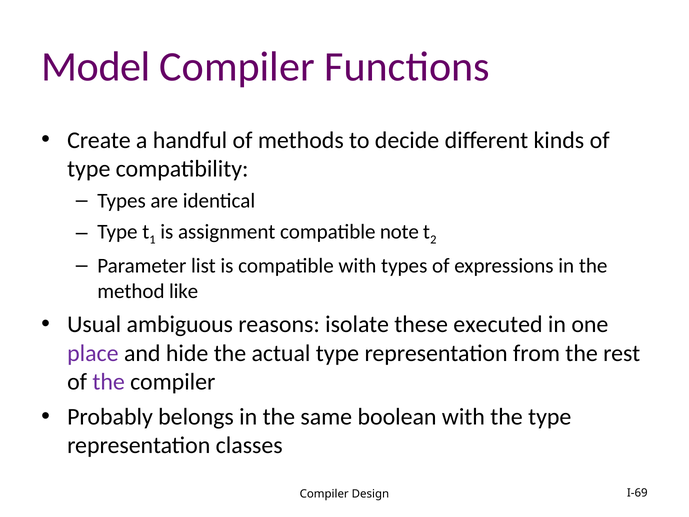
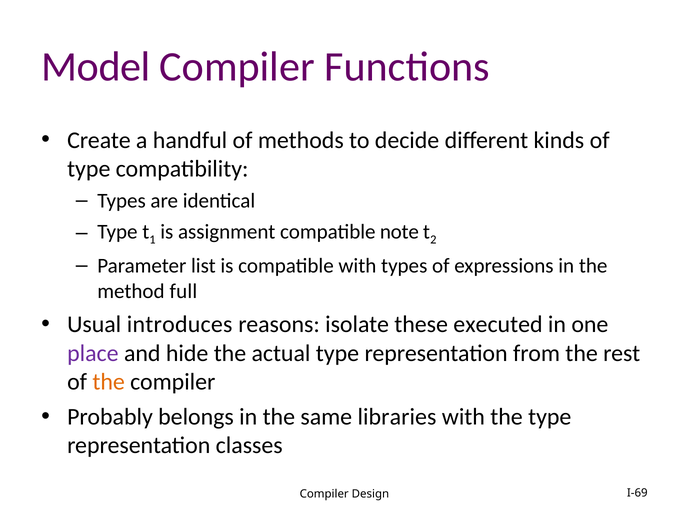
like: like -> full
ambiguous: ambiguous -> introduces
the at (109, 382) colour: purple -> orange
boolean: boolean -> libraries
